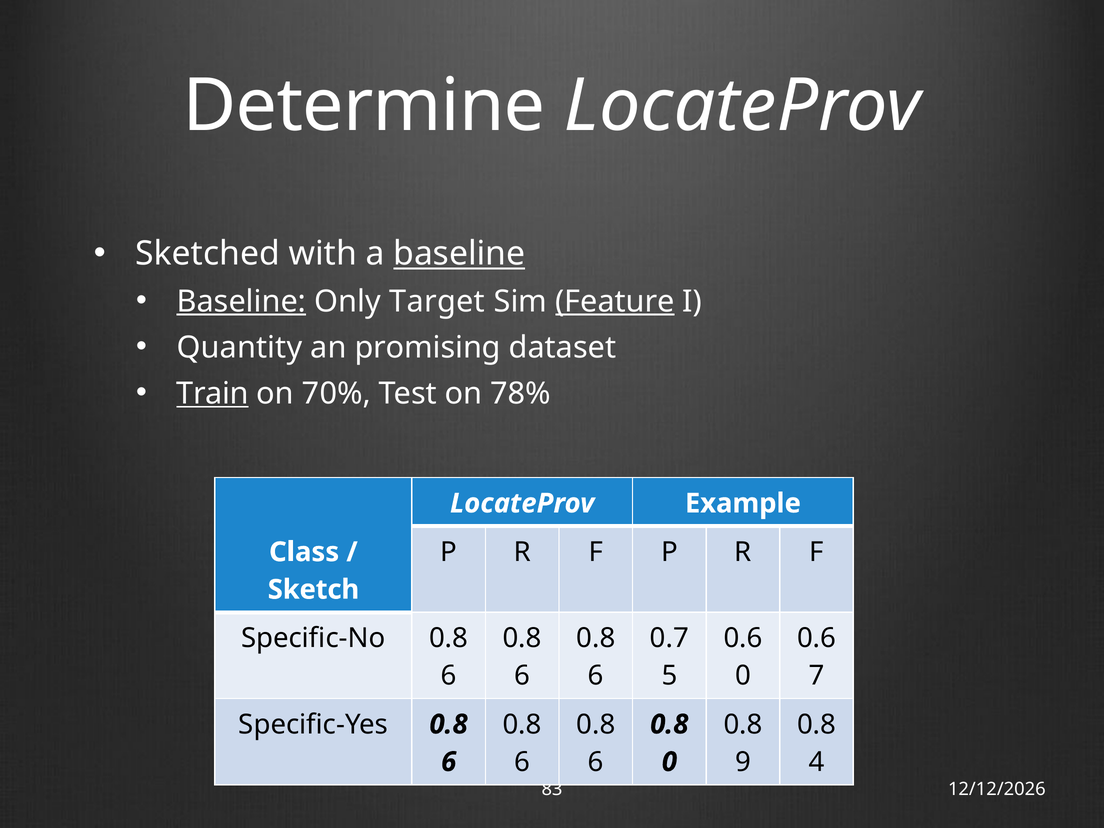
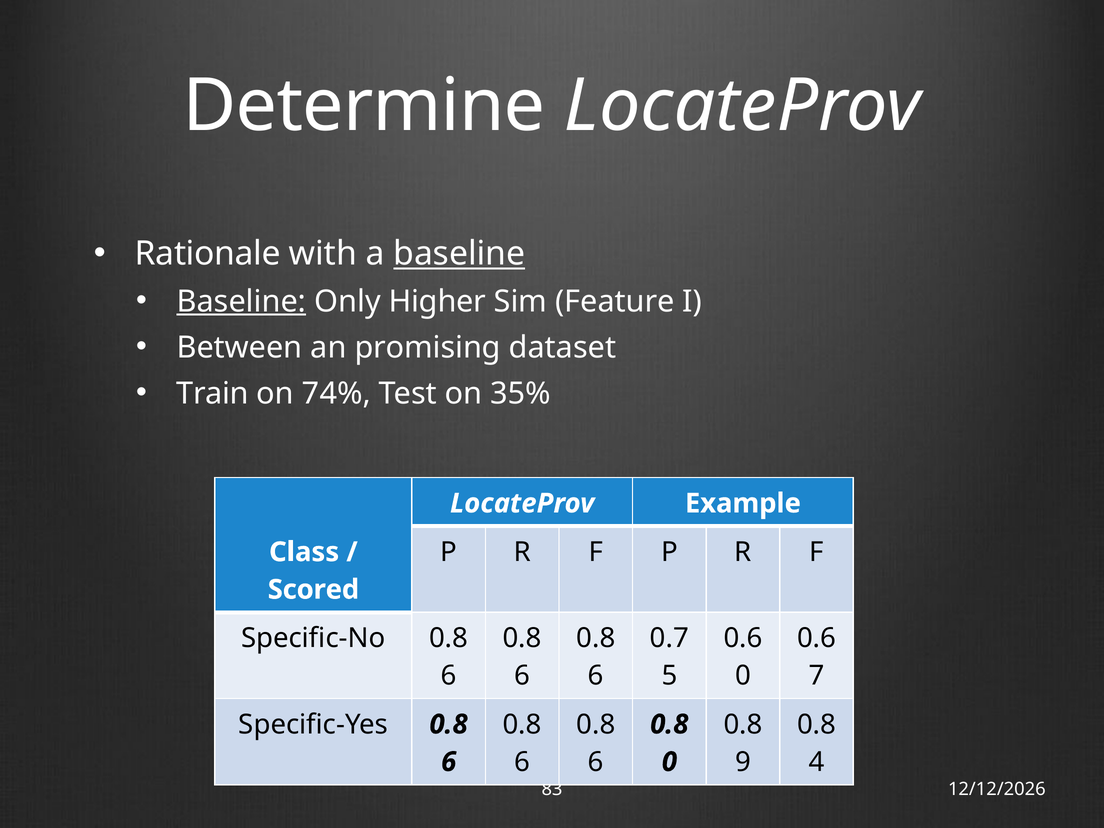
Sketched: Sketched -> Rationale
Target: Target -> Higher
Feature underline: present -> none
Quantity: Quantity -> Between
Train underline: present -> none
70%: 70% -> 74%
78%: 78% -> 35%
Sketch: Sketch -> Scored
